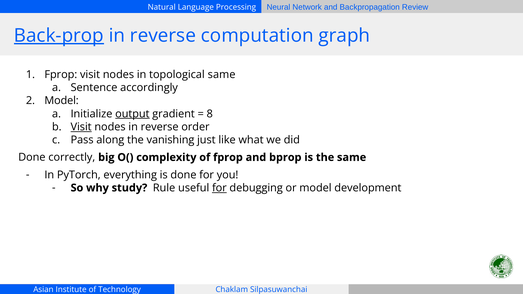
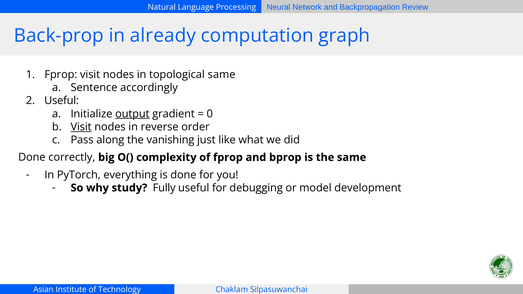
Back-prop underline: present -> none
reverse at (163, 36): reverse -> already
Model at (62, 101): Model -> Useful
8: 8 -> 0
Rule: Rule -> Fully
for at (219, 188) underline: present -> none
